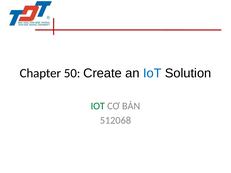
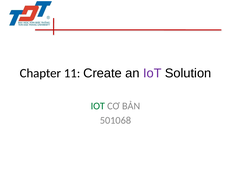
50: 50 -> 11
IoT at (152, 73) colour: blue -> purple
512068: 512068 -> 501068
